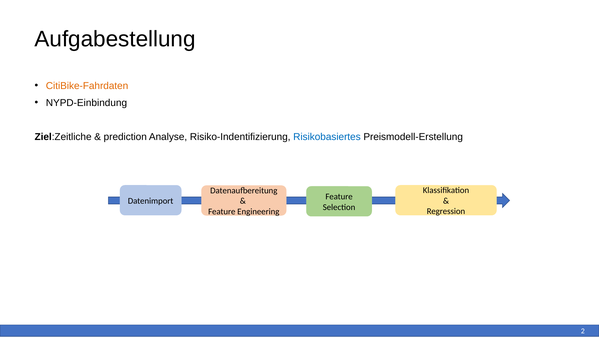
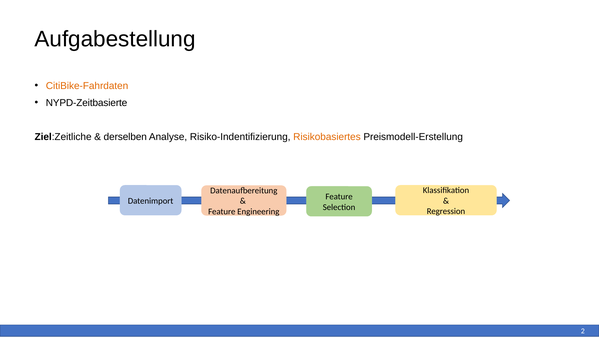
NYPD-Einbindung: NYPD-Einbindung -> NYPD-Zeitbasierte
prediction: prediction -> derselben
Risikobasiertes colour: blue -> orange
